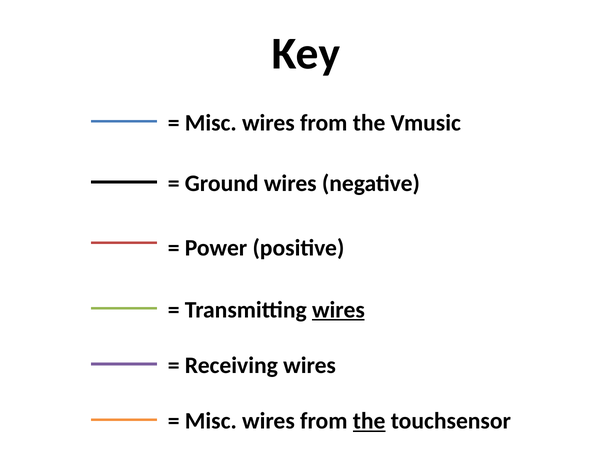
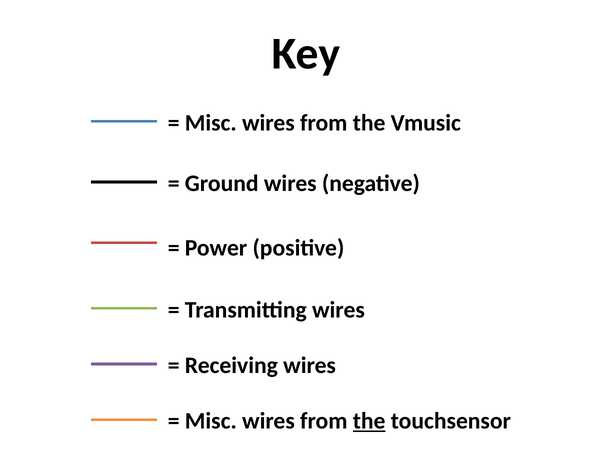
wires at (338, 310) underline: present -> none
